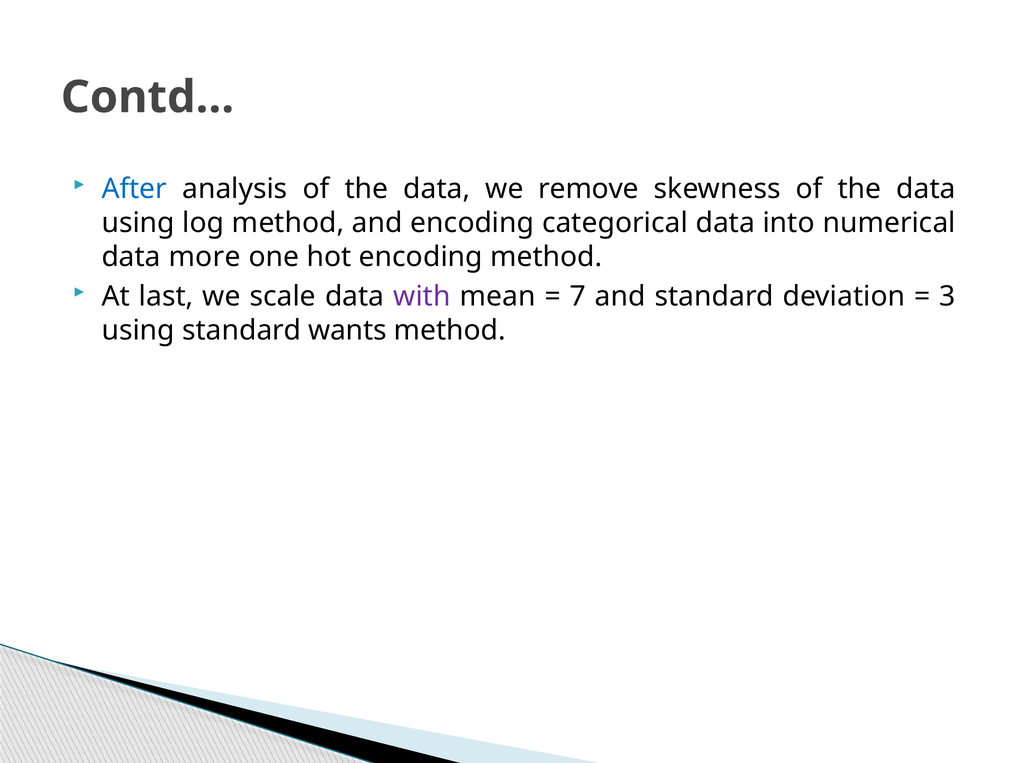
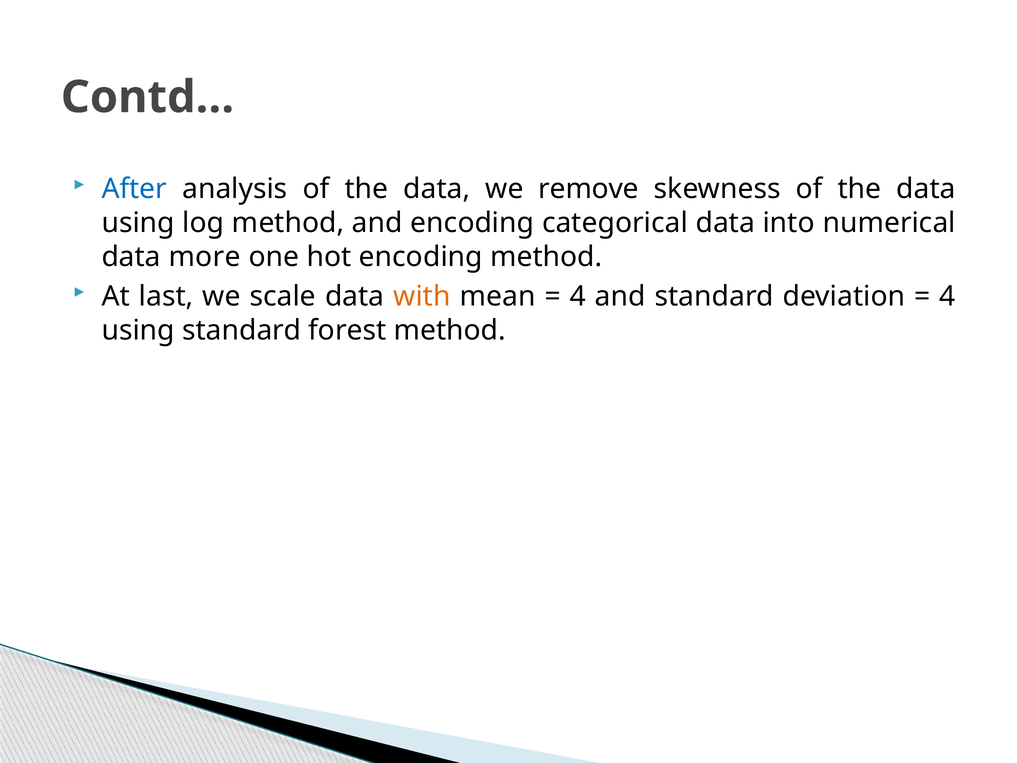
with colour: purple -> orange
7 at (578, 296): 7 -> 4
3 at (948, 296): 3 -> 4
wants: wants -> forest
